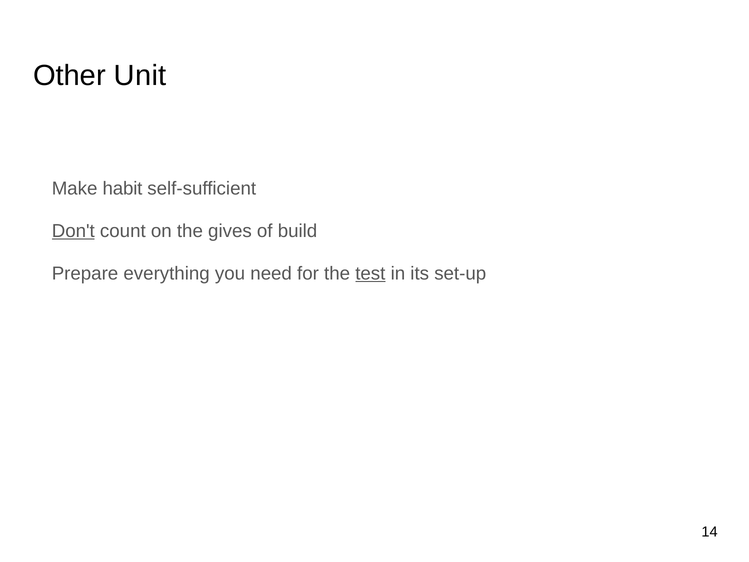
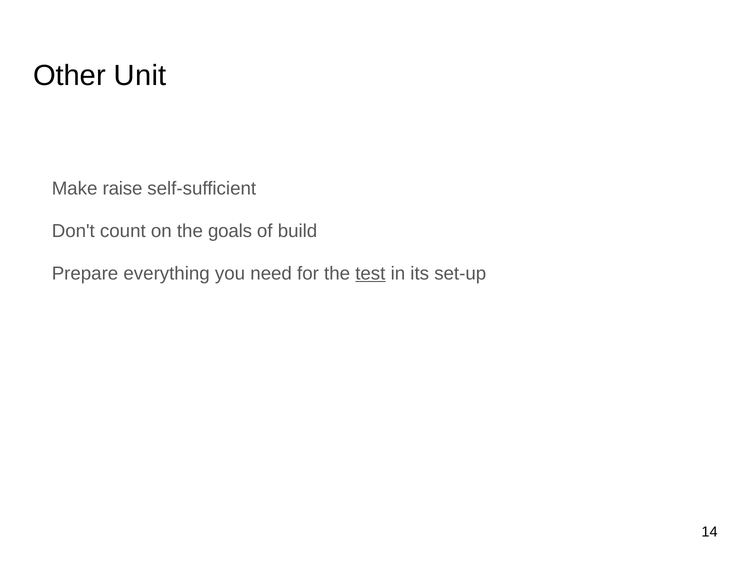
habit: habit -> raise
Don't underline: present -> none
gives: gives -> goals
